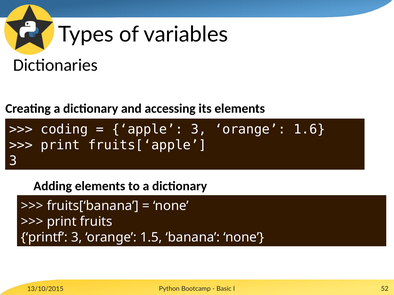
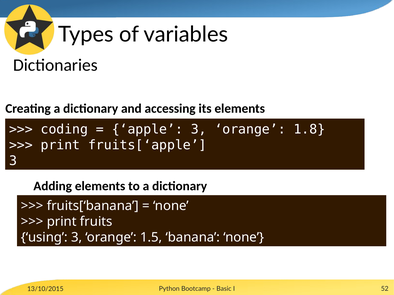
1.6: 1.6 -> 1.8
printf: printf -> using
